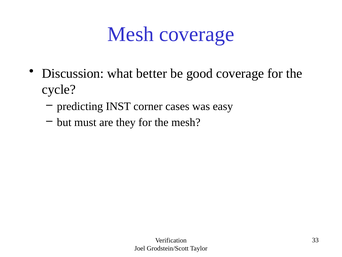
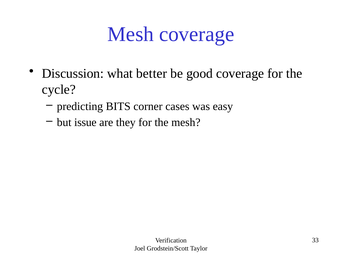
INST: INST -> BITS
must: must -> issue
